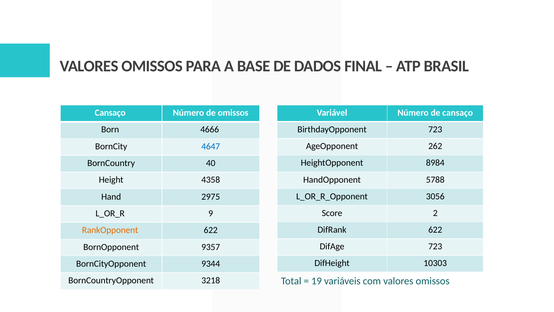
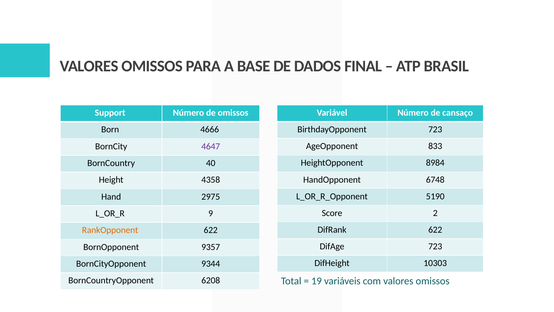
Cansaço at (110, 113): Cansaço -> Support
262: 262 -> 833
4647 colour: blue -> purple
5788: 5788 -> 6748
3056: 3056 -> 5190
3218: 3218 -> 6208
